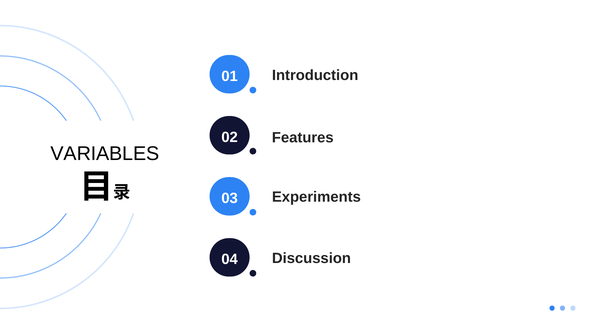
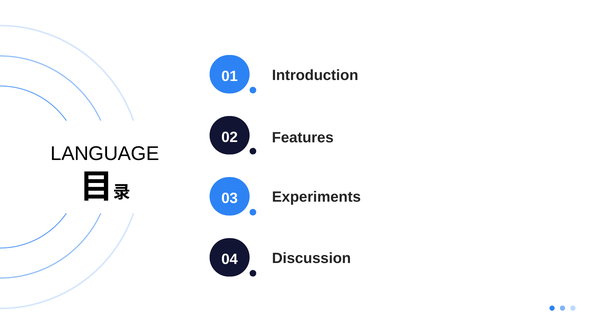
VARIABLES: VARIABLES -> LANGUAGE
